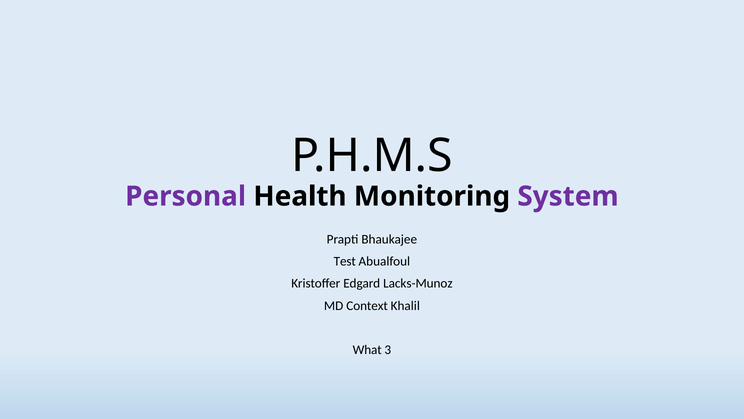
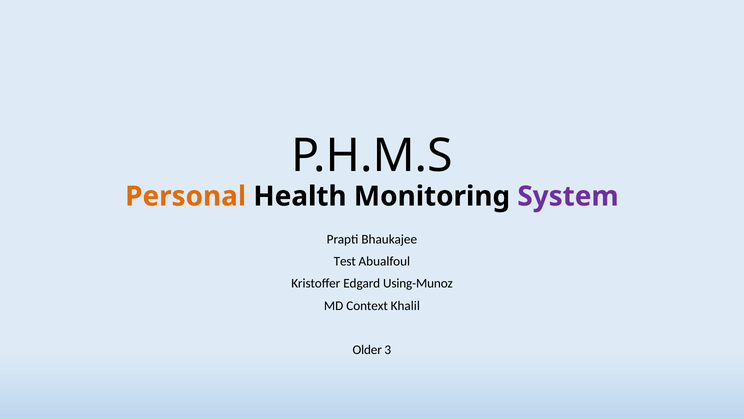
Personal colour: purple -> orange
Lacks-Munoz: Lacks-Munoz -> Using-Munoz
What: What -> Older
